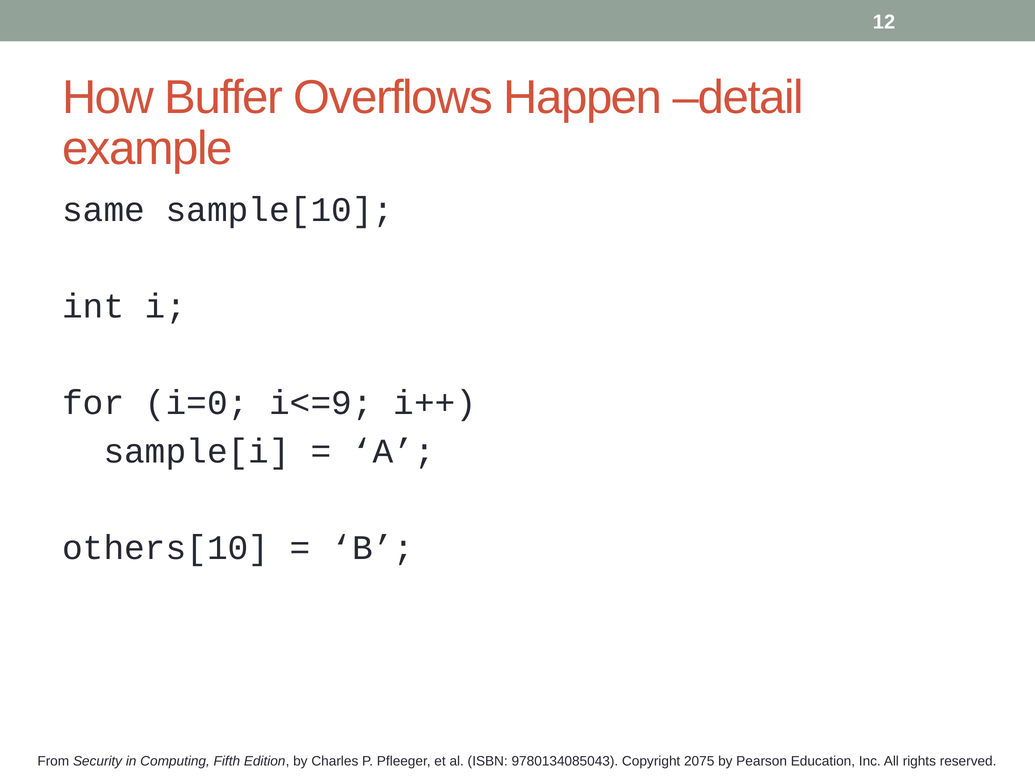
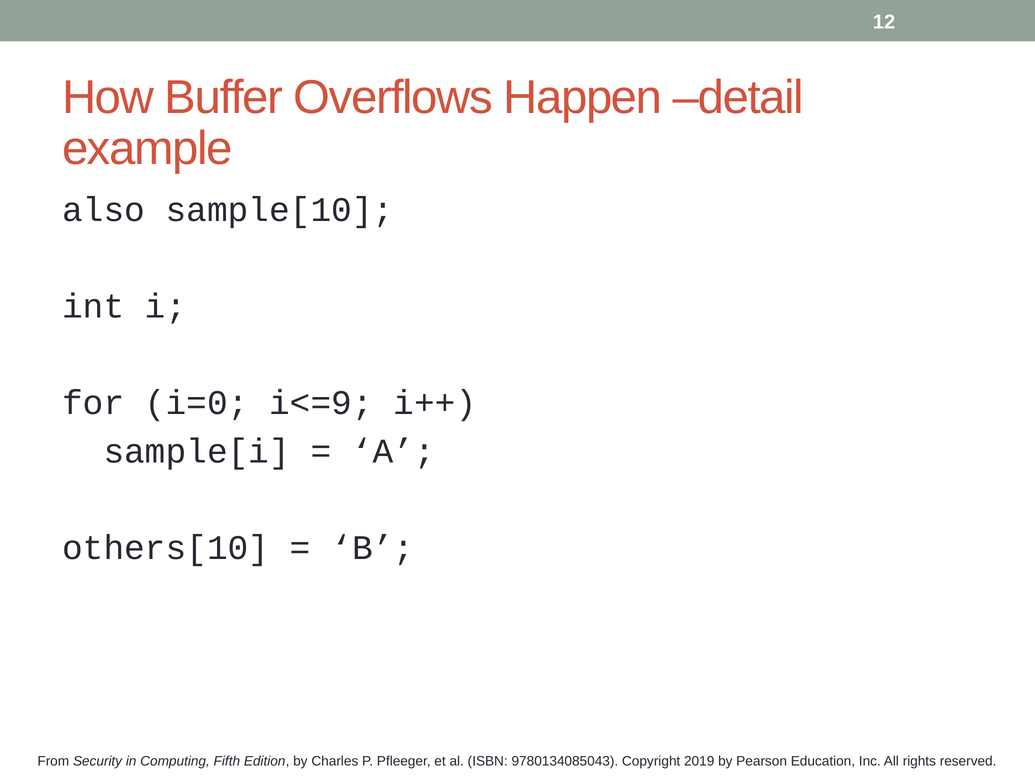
same: same -> also
2075: 2075 -> 2019
